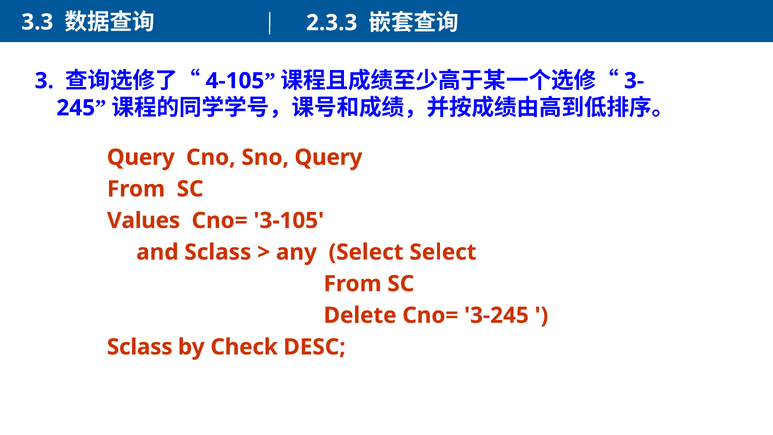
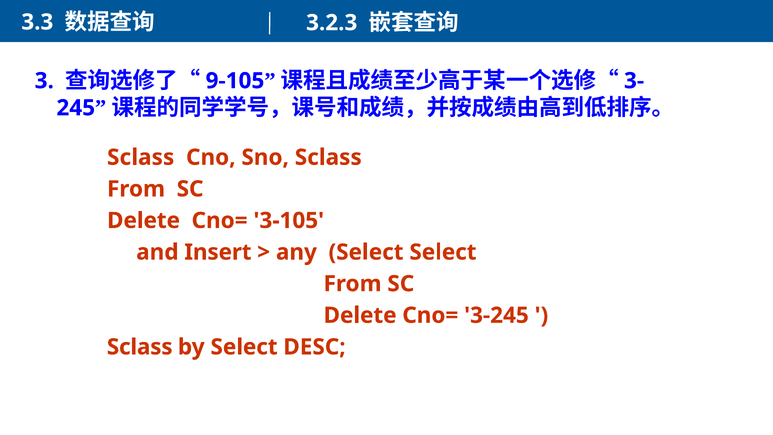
2.3.3: 2.3.3 -> 3.2.3
4-105: 4-105 -> 9-105
Query at (141, 157): Query -> Sclass
Sno Query: Query -> Sclass
Values at (144, 220): Values -> Delete
and Sclass: Sclass -> Insert
by Check: Check -> Select
